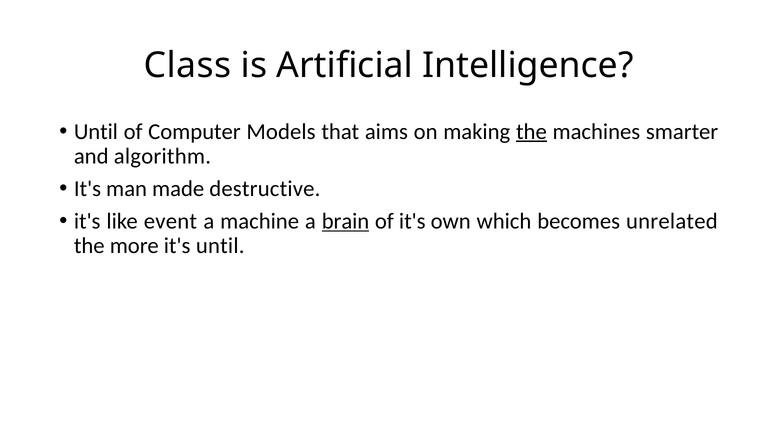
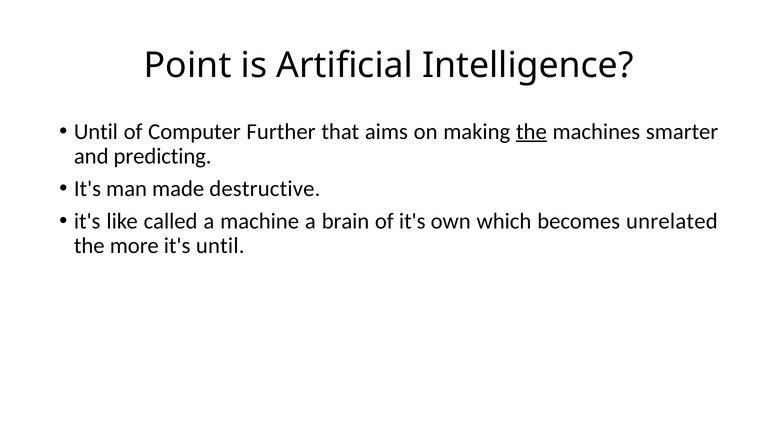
Class: Class -> Point
Models: Models -> Further
algorithm: algorithm -> predicting
event: event -> called
brain underline: present -> none
